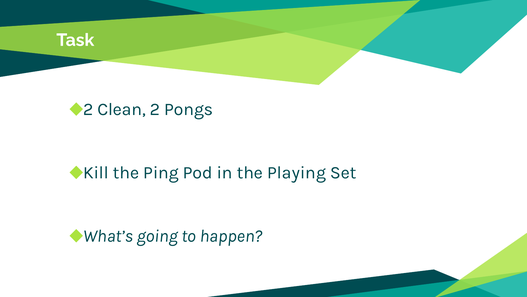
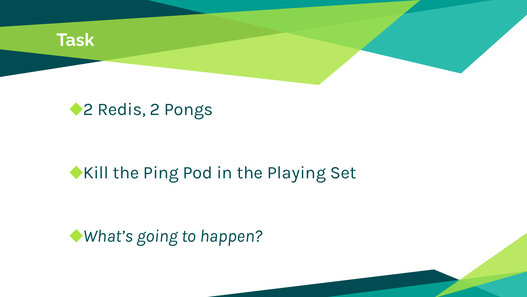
Clean: Clean -> Redis
